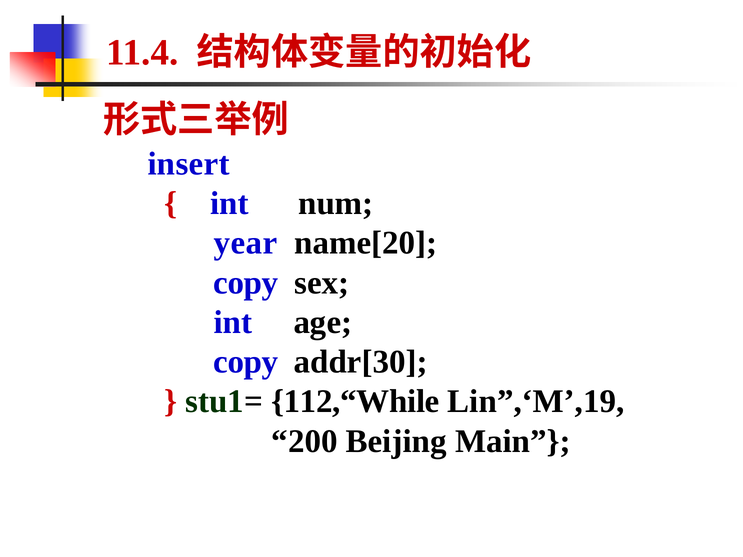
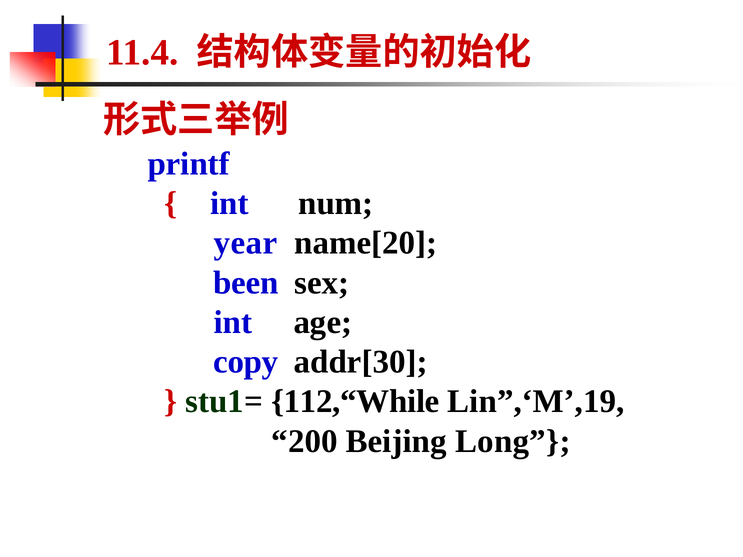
insert: insert -> printf
copy at (246, 283): copy -> been
Main: Main -> Long
